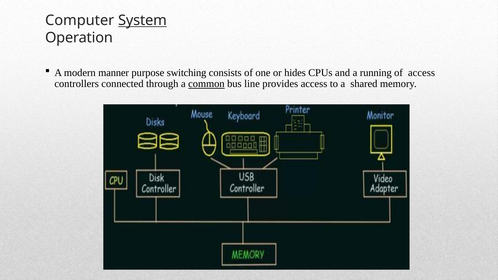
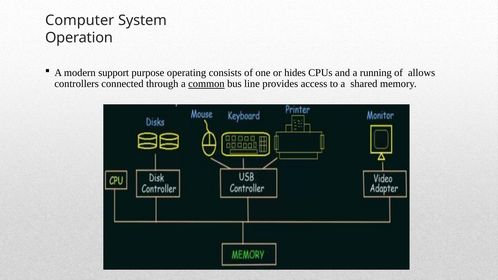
System underline: present -> none
manner: manner -> support
switching: switching -> operating
of access: access -> allows
